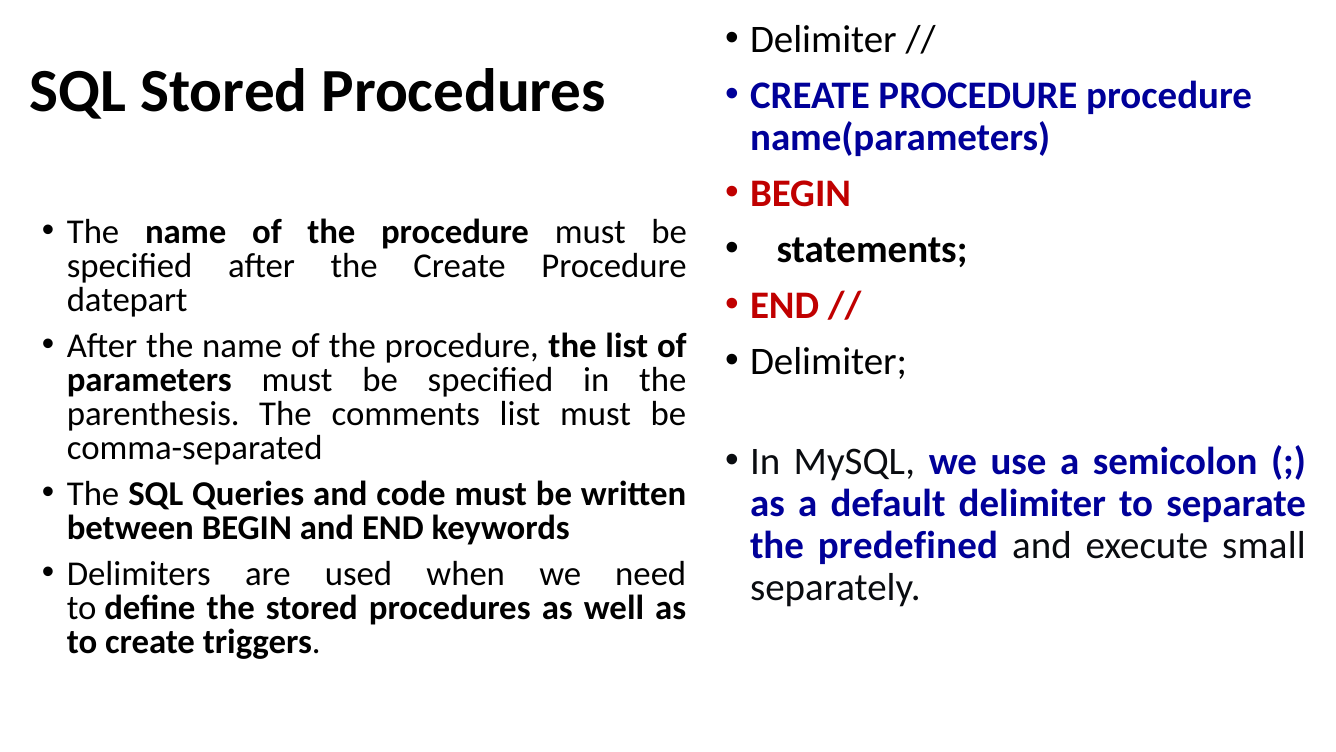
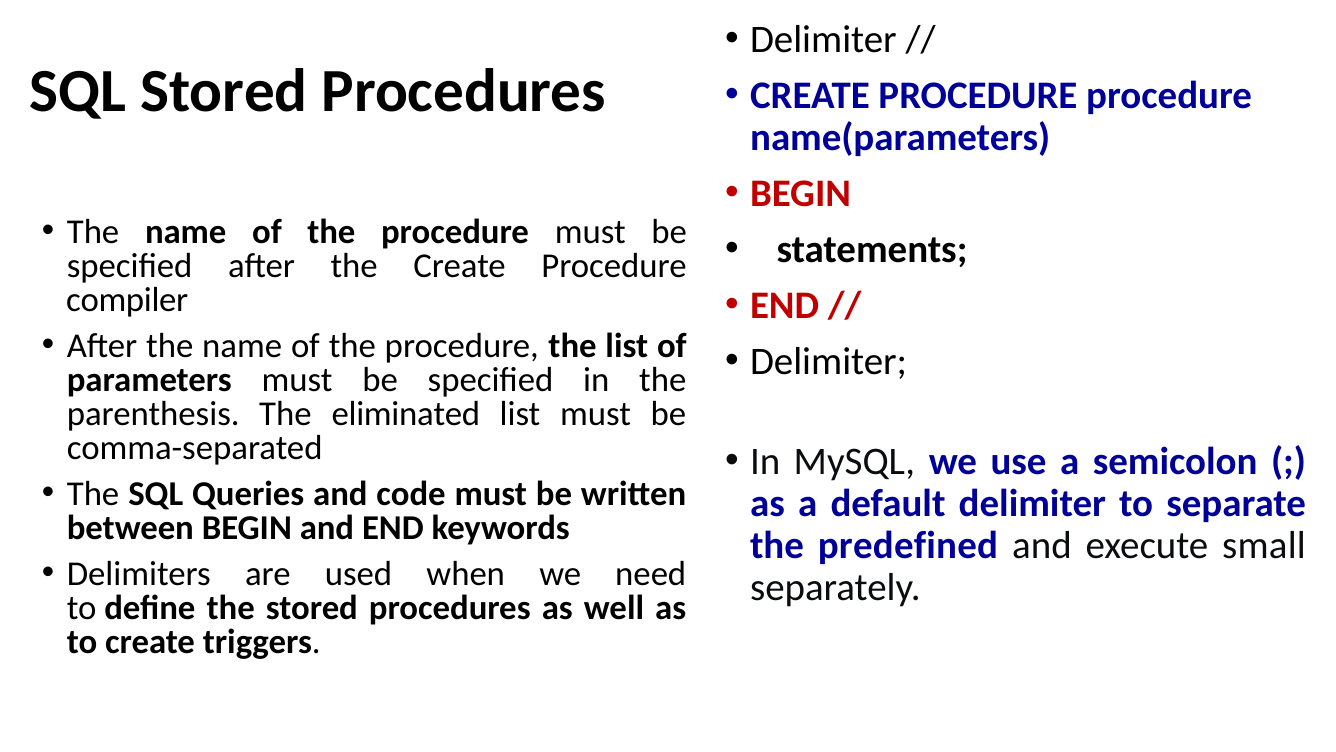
datepart: datepart -> compiler
comments: comments -> eliminated
